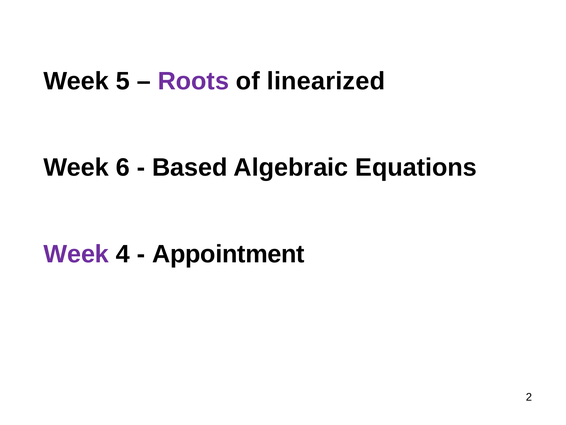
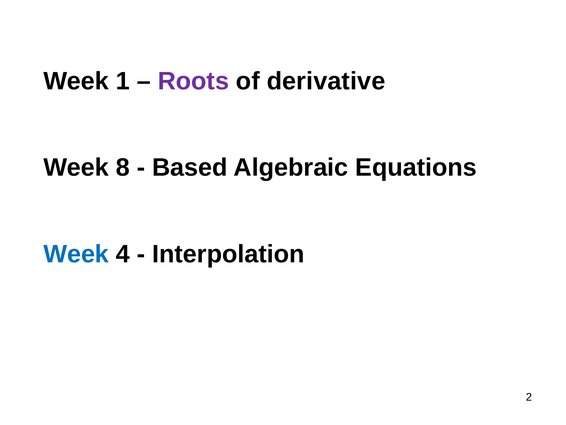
5: 5 -> 1
linearized: linearized -> derivative
6: 6 -> 8
Week at (76, 254) colour: purple -> blue
Appointment: Appointment -> Interpolation
